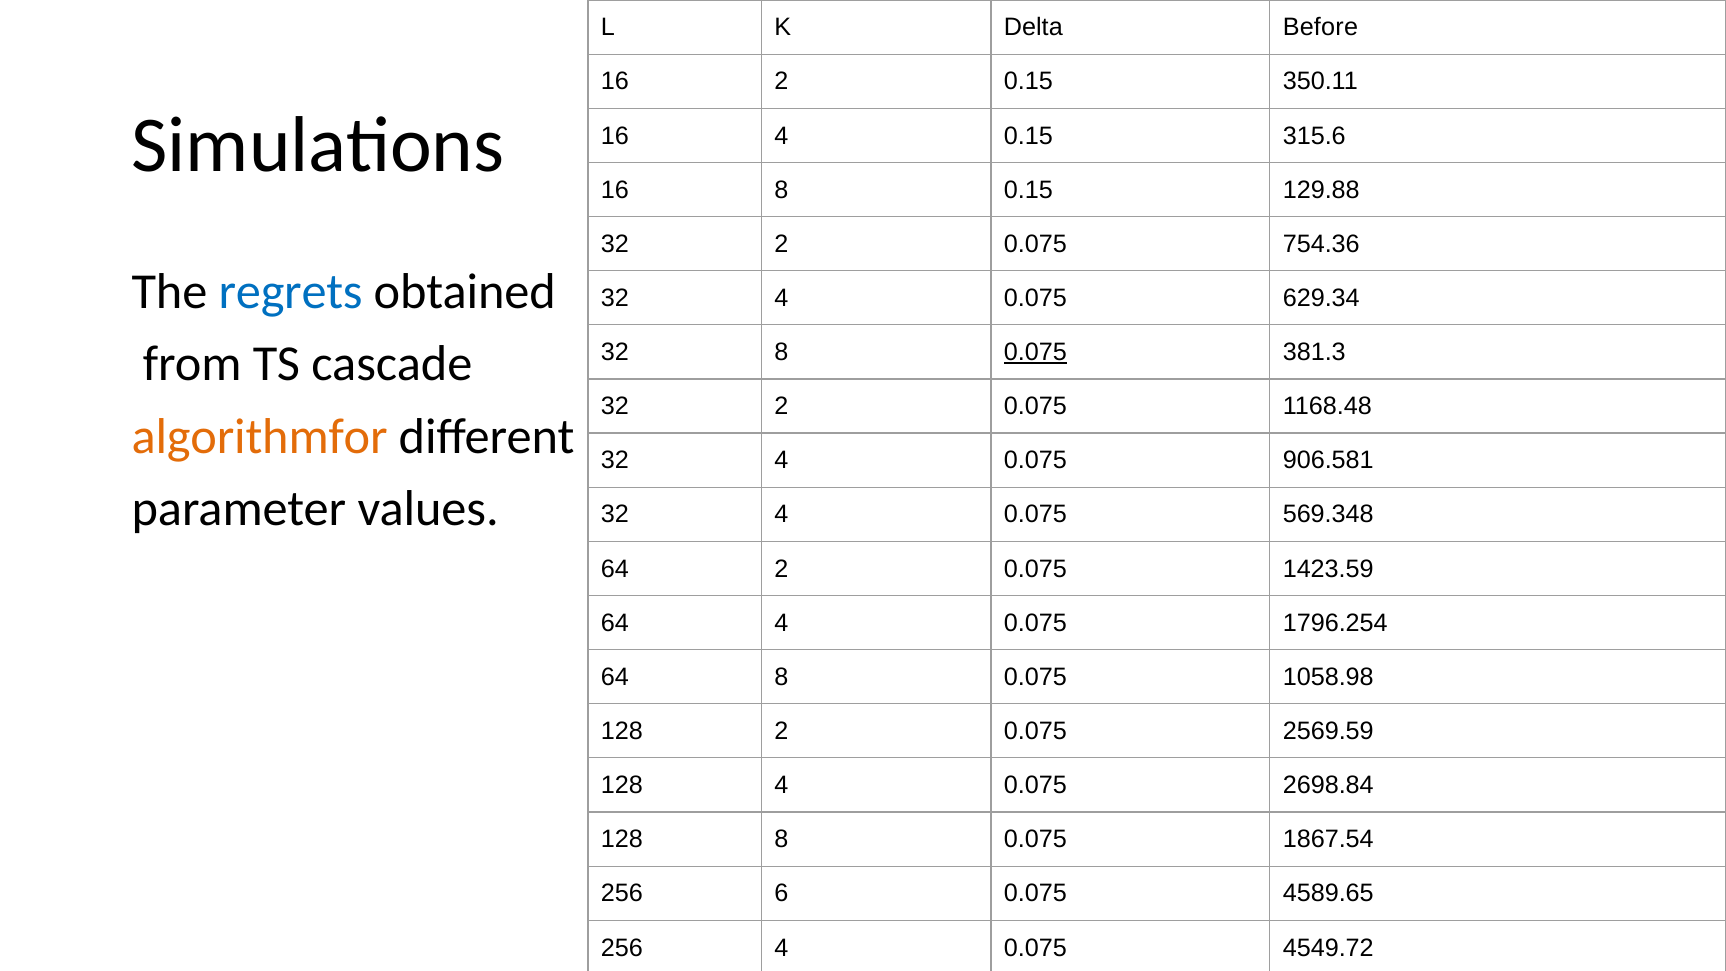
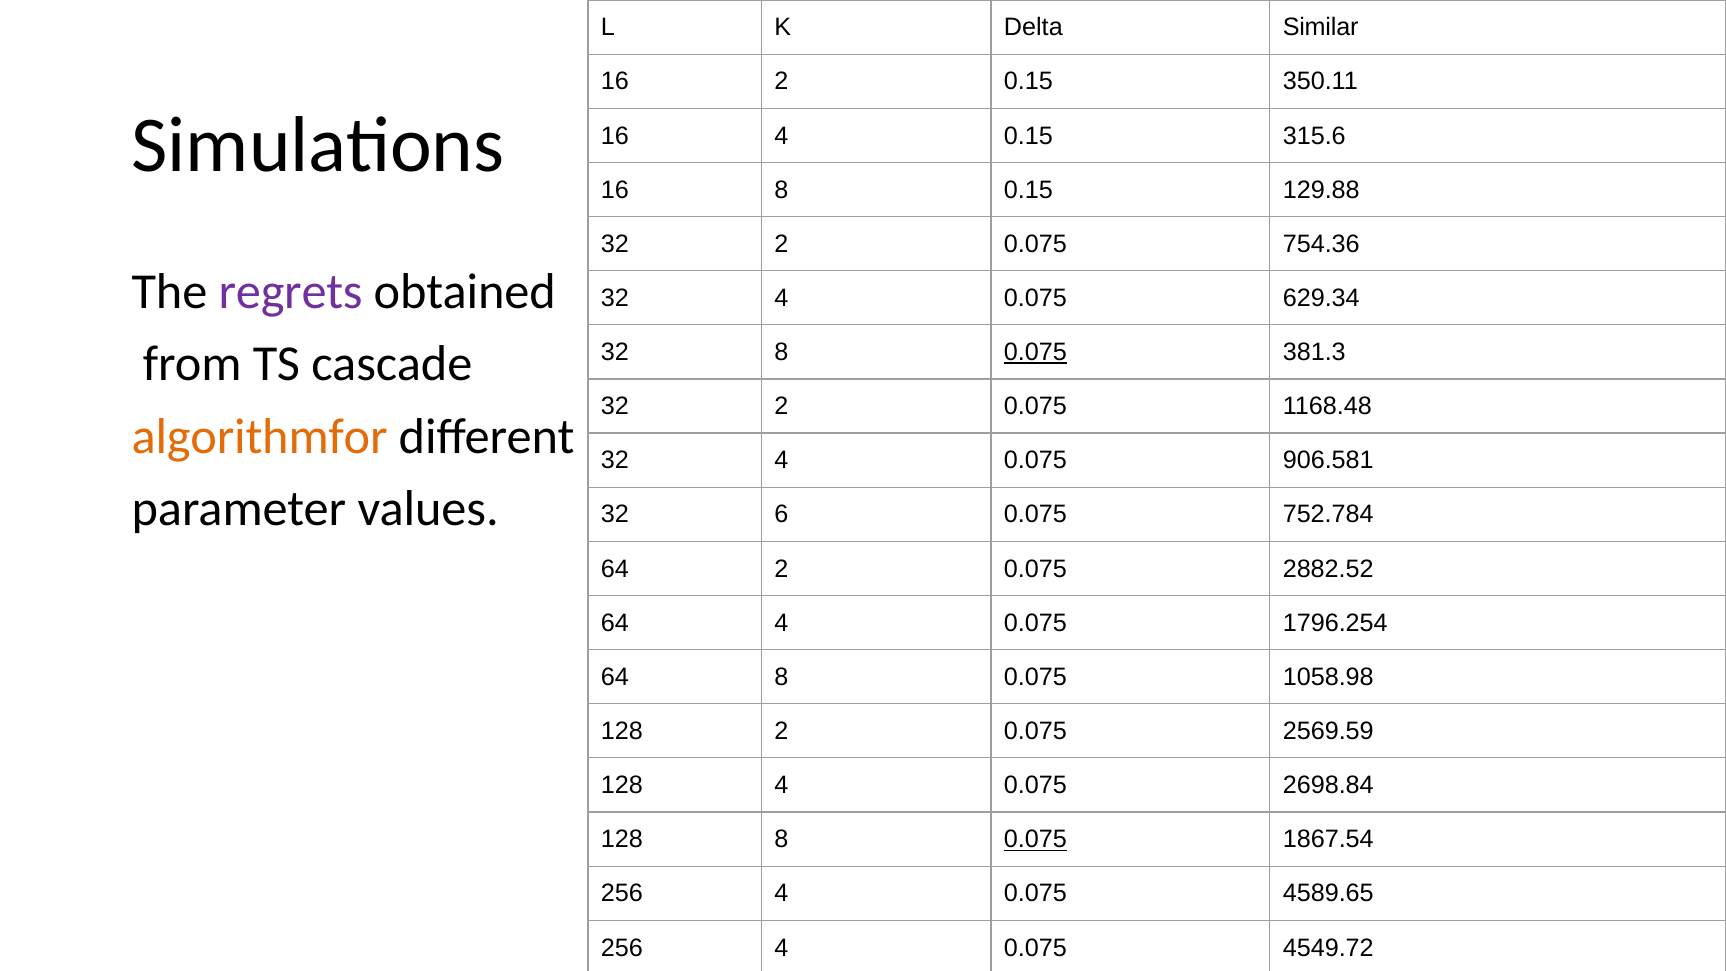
Before: Before -> Similar
regrets colour: blue -> purple
4 at (781, 515): 4 -> 6
569.348: 569.348 -> 752.784
1423.59: 1423.59 -> 2882.52
0.075 at (1035, 839) underline: none -> present
6 at (781, 893): 6 -> 4
